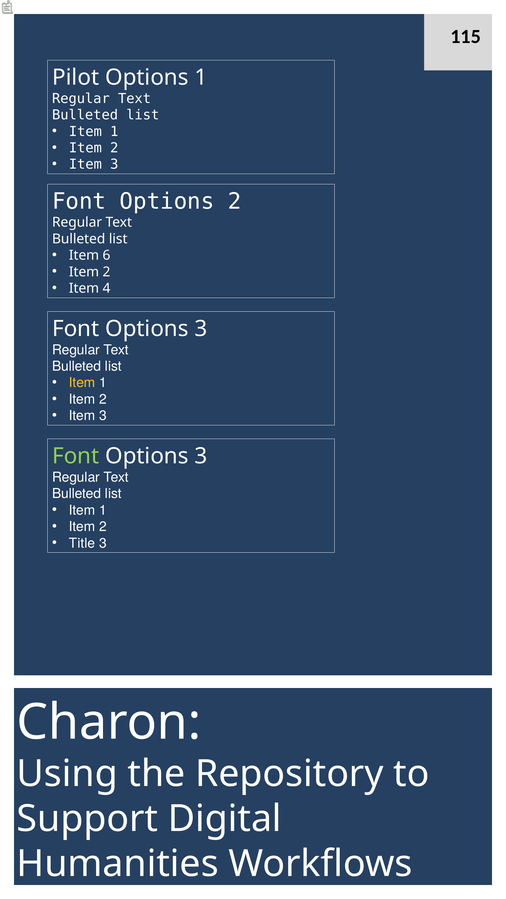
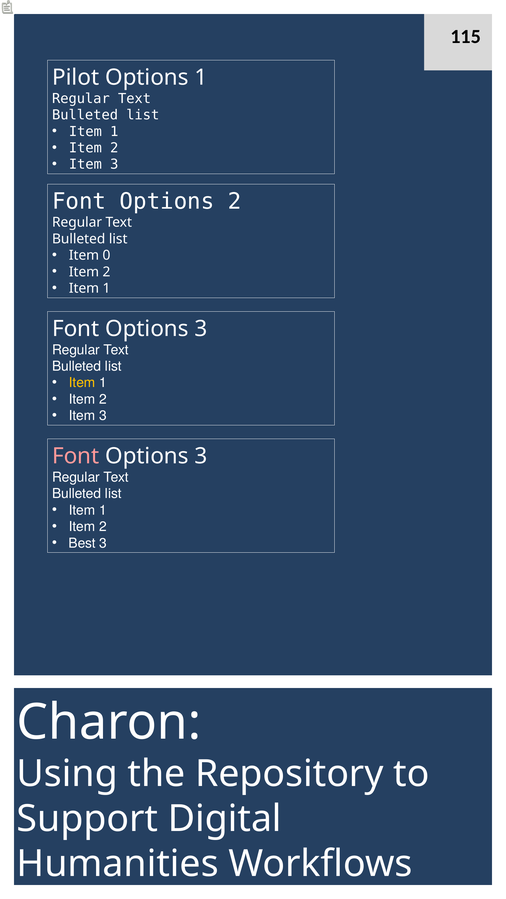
6: 6 -> 0
4 at (106, 288): 4 -> 1
Font at (76, 456) colour: light green -> pink
Title: Title -> Best
